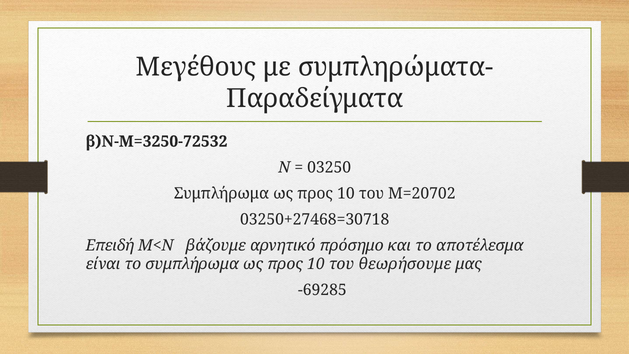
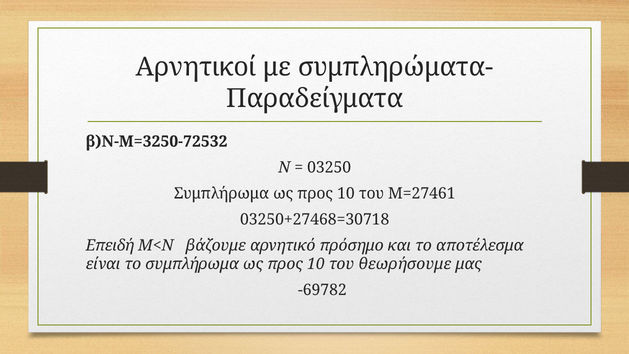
Μεγέθους: Μεγέθους -> Αρνητικοί
Μ=20702: Μ=20702 -> Μ=27461
-69285: -69285 -> -69782
